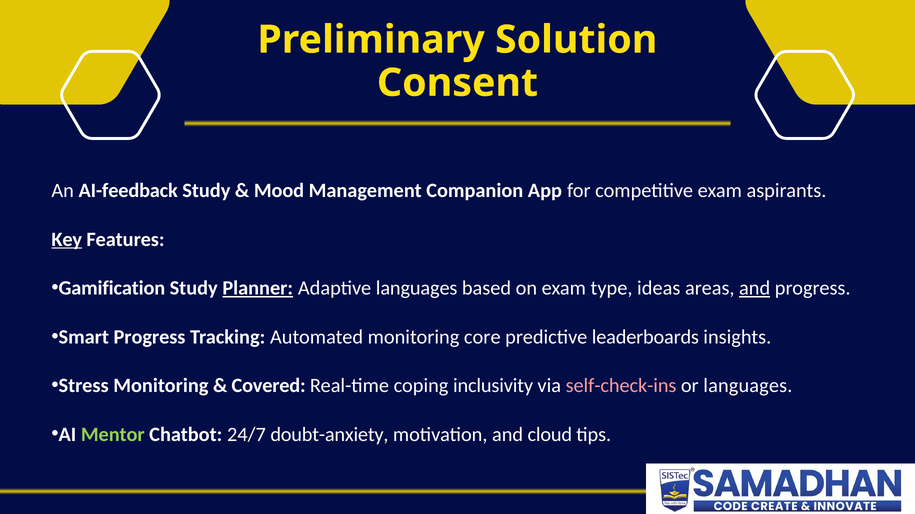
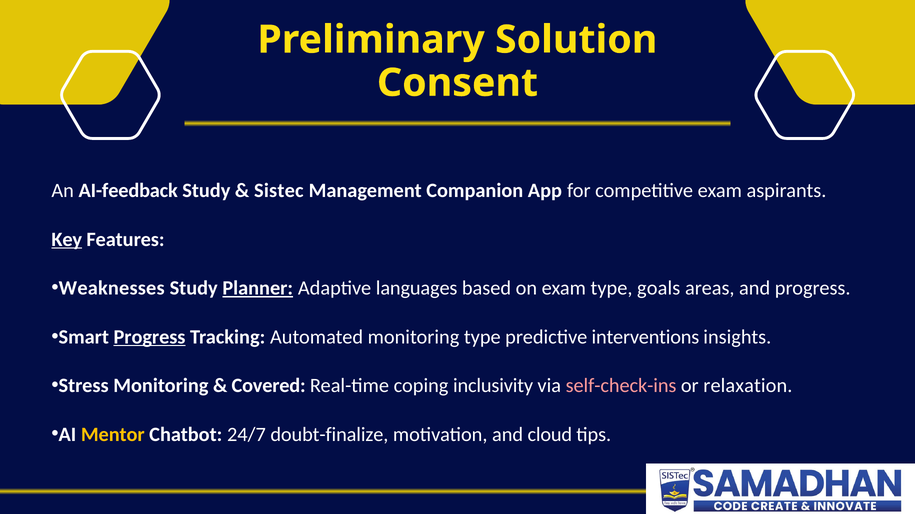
Mood: Mood -> Sistec
Gamification: Gamification -> Weaknesses
ideas: ideas -> goals
and at (755, 289) underline: present -> none
Progress at (150, 337) underline: none -> present
monitoring core: core -> type
leaderboards: leaderboards -> interventions
or languages: languages -> relaxation
Mentor colour: light green -> yellow
doubt-anxiety: doubt-anxiety -> doubt-finalize
